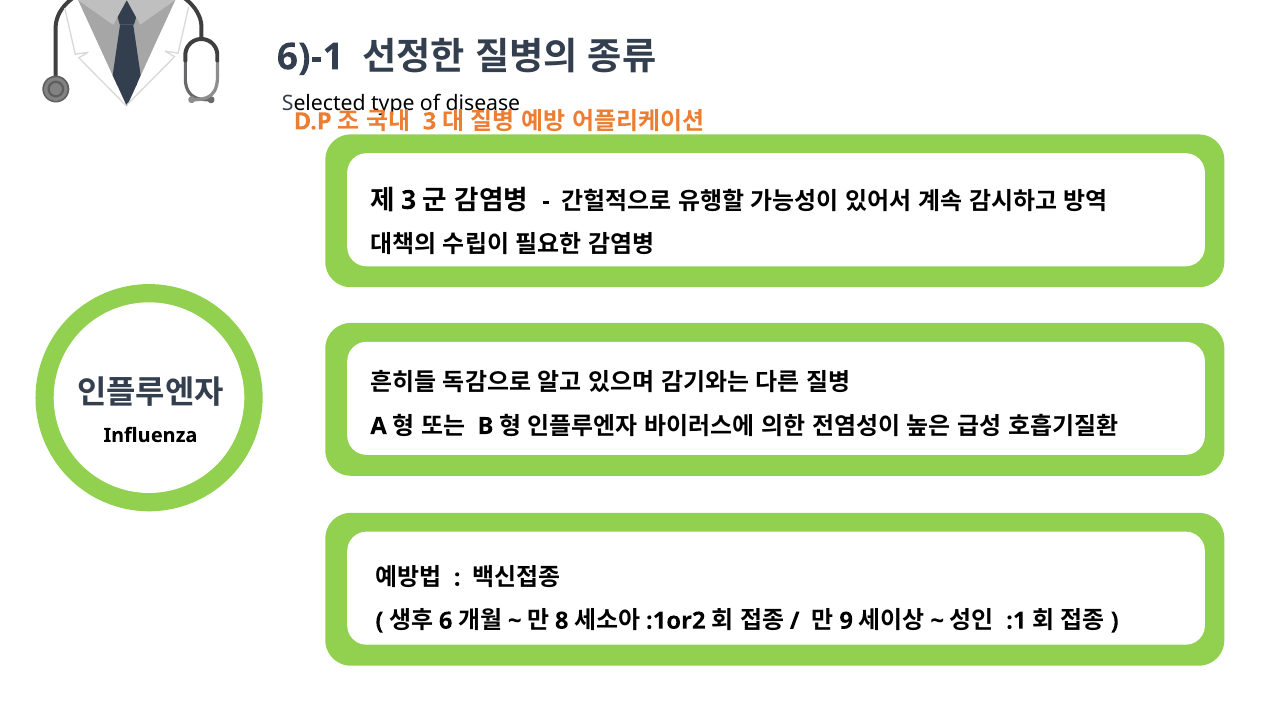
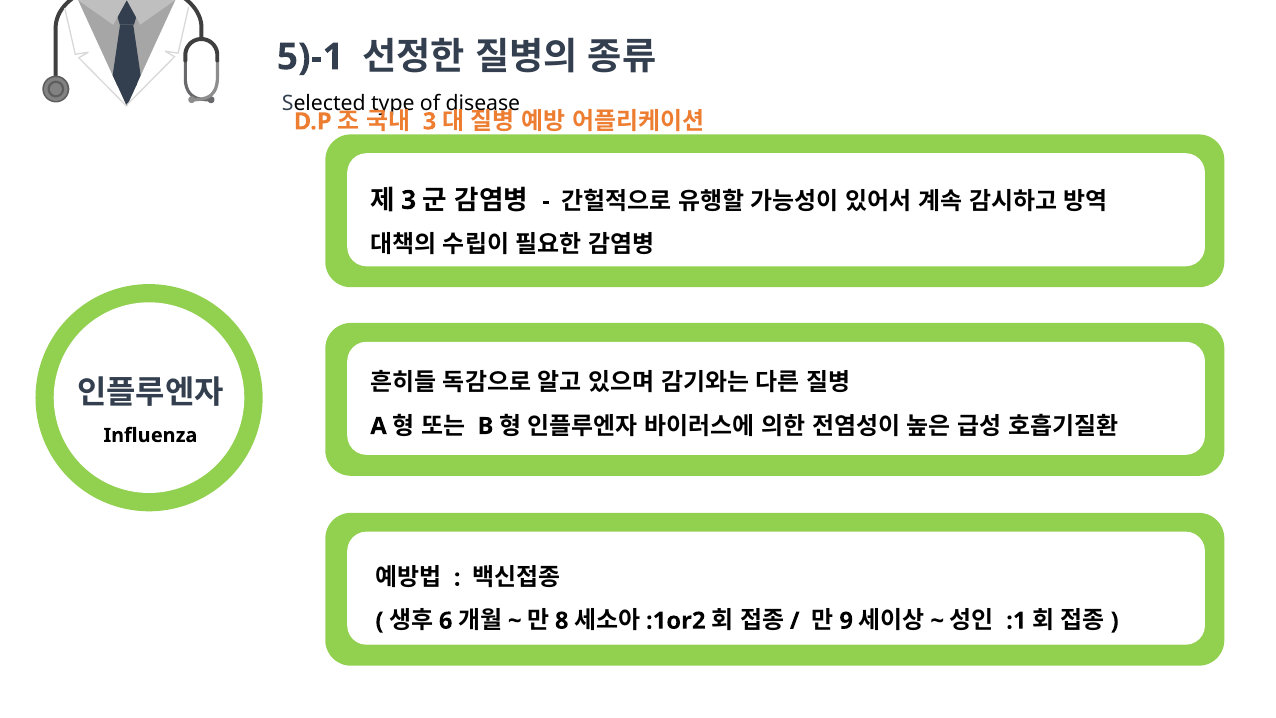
6)-1: 6)-1 -> 5)-1
